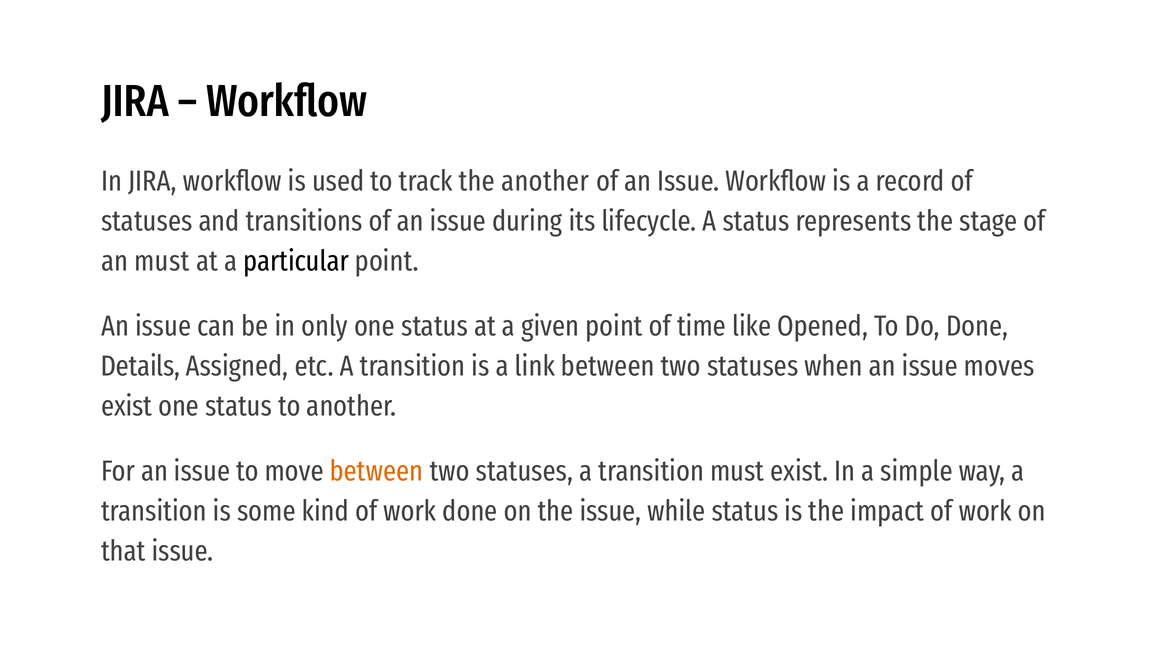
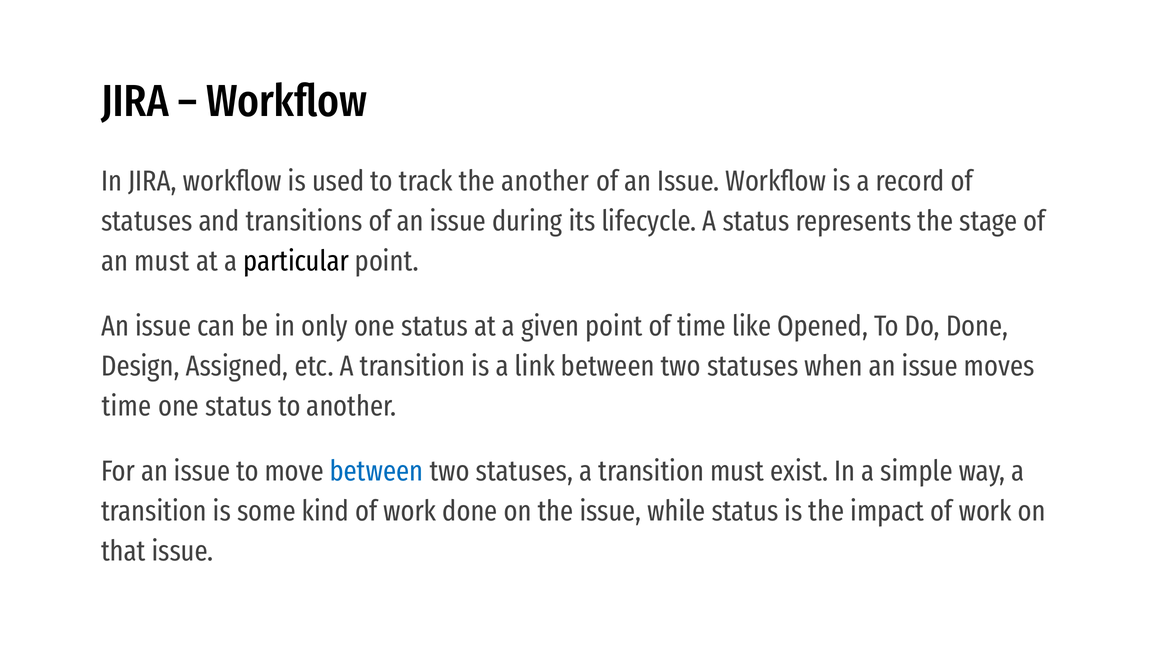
Details: Details -> Design
exist at (127, 406): exist -> time
between at (377, 472) colour: orange -> blue
